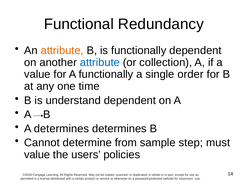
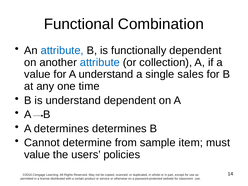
Redundancy: Redundancy -> Combination
attribute at (62, 51) colour: orange -> blue
A functionally: functionally -> understand
order: order -> sales
step: step -> item
